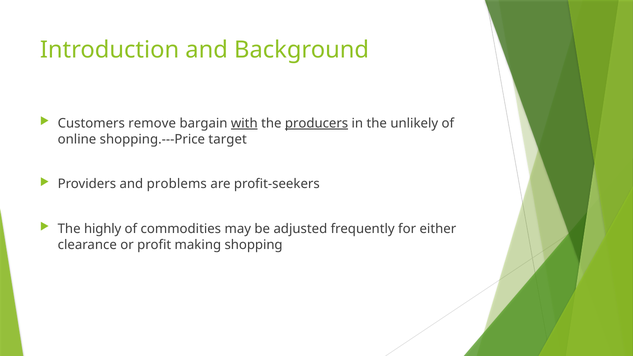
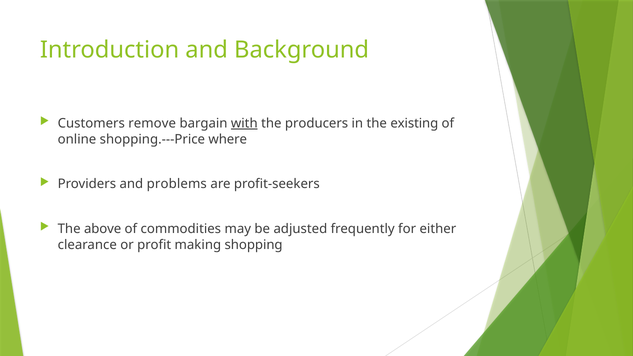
producers underline: present -> none
unlikely: unlikely -> existing
target: target -> where
highly: highly -> above
